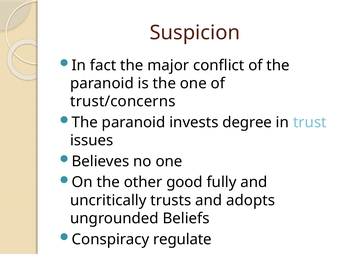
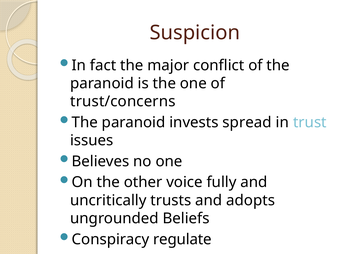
degree: degree -> spread
good: good -> voice
